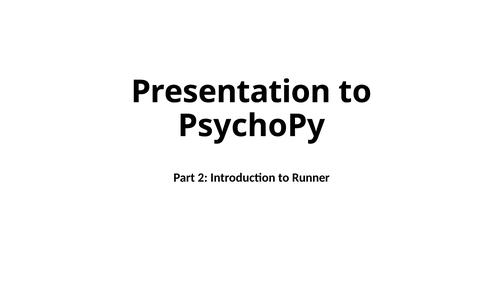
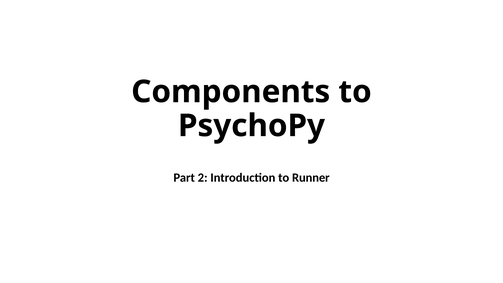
Presentation: Presentation -> Components
